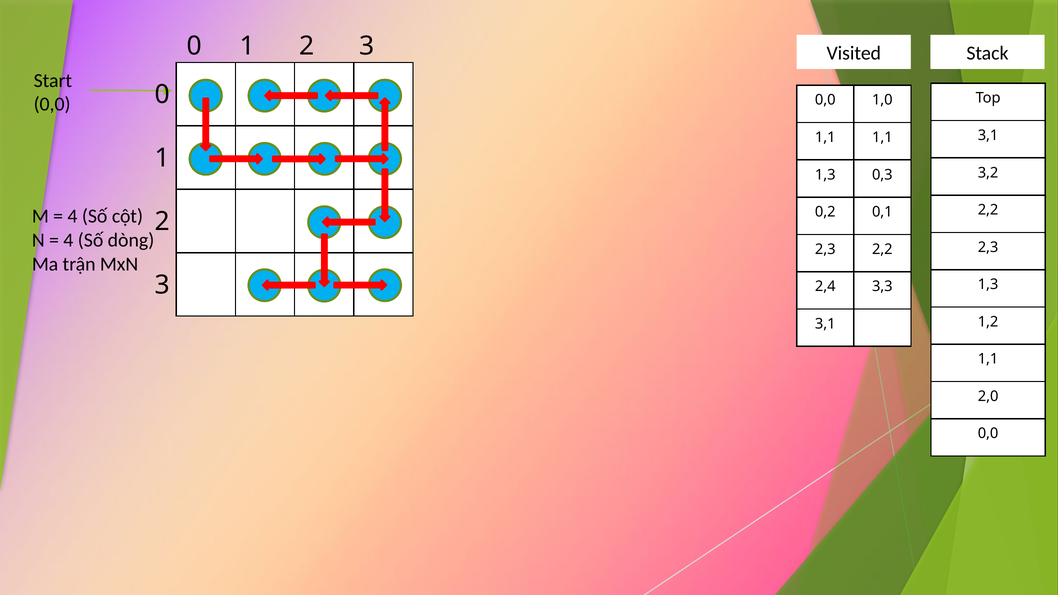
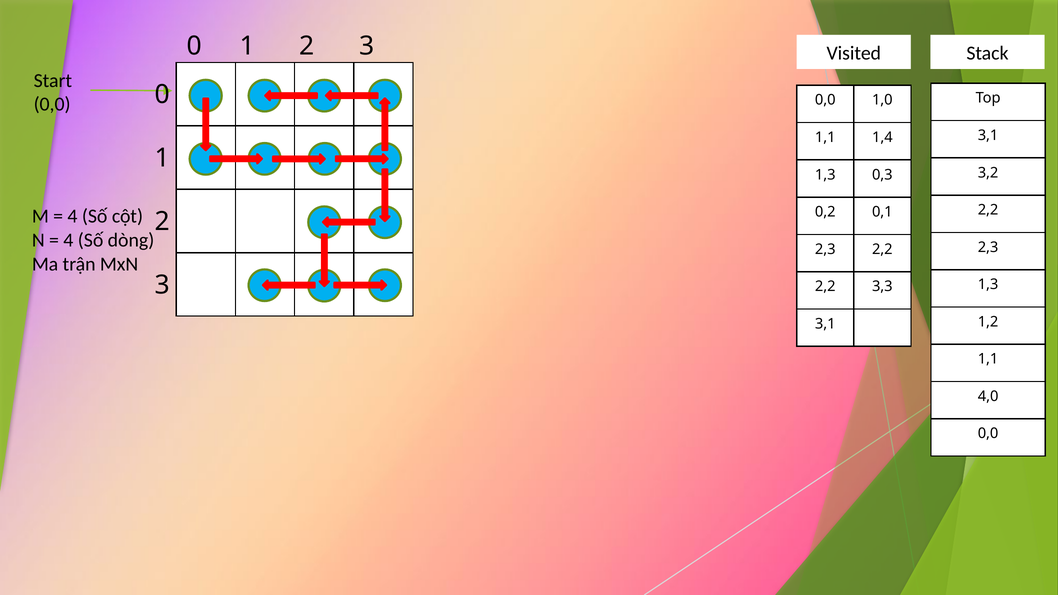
1,1 1,1: 1,1 -> 1,4
2,4 at (825, 287): 2,4 -> 2,2
2,0: 2,0 -> 4,0
